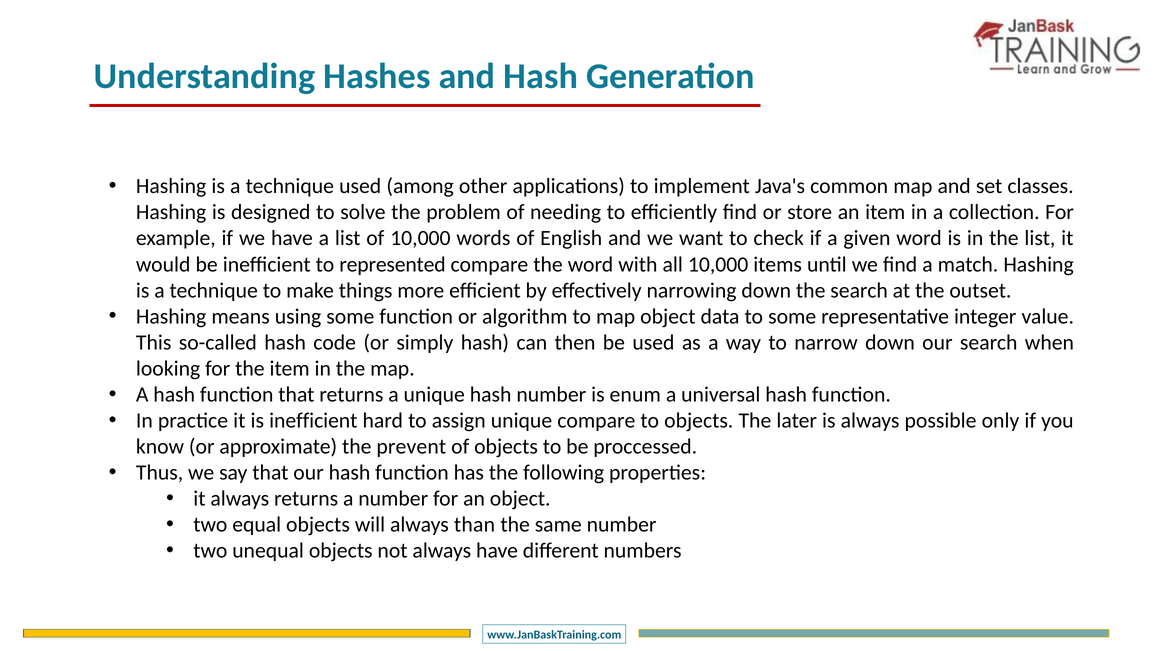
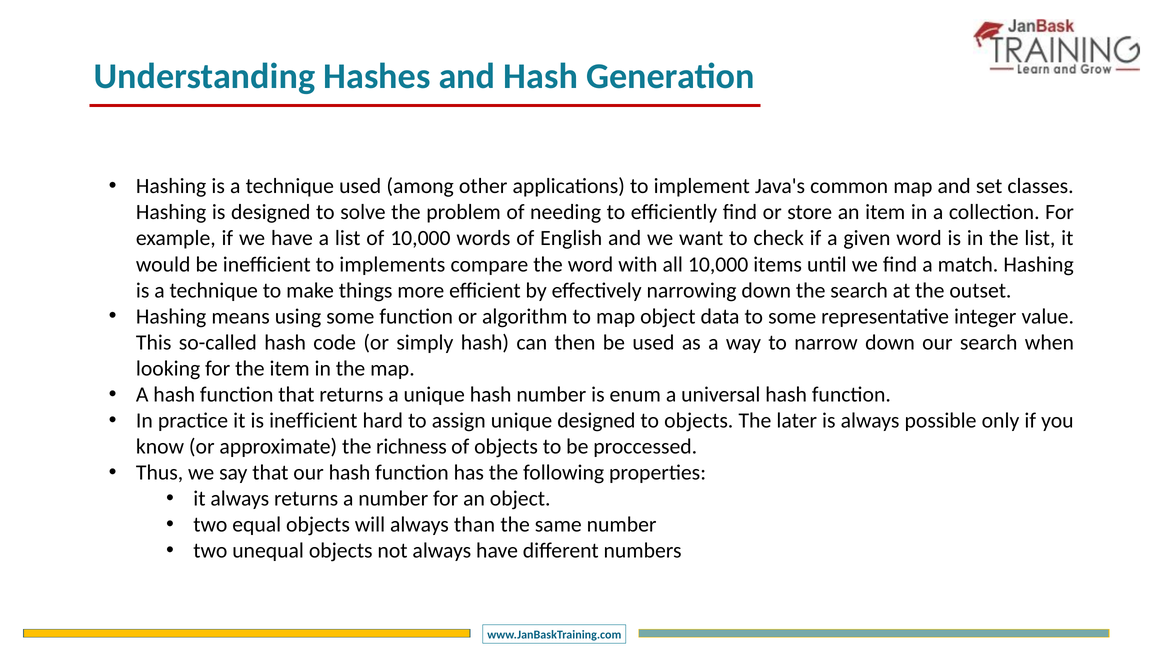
represented: represented -> implements
unique compare: compare -> designed
prevent: prevent -> richness
